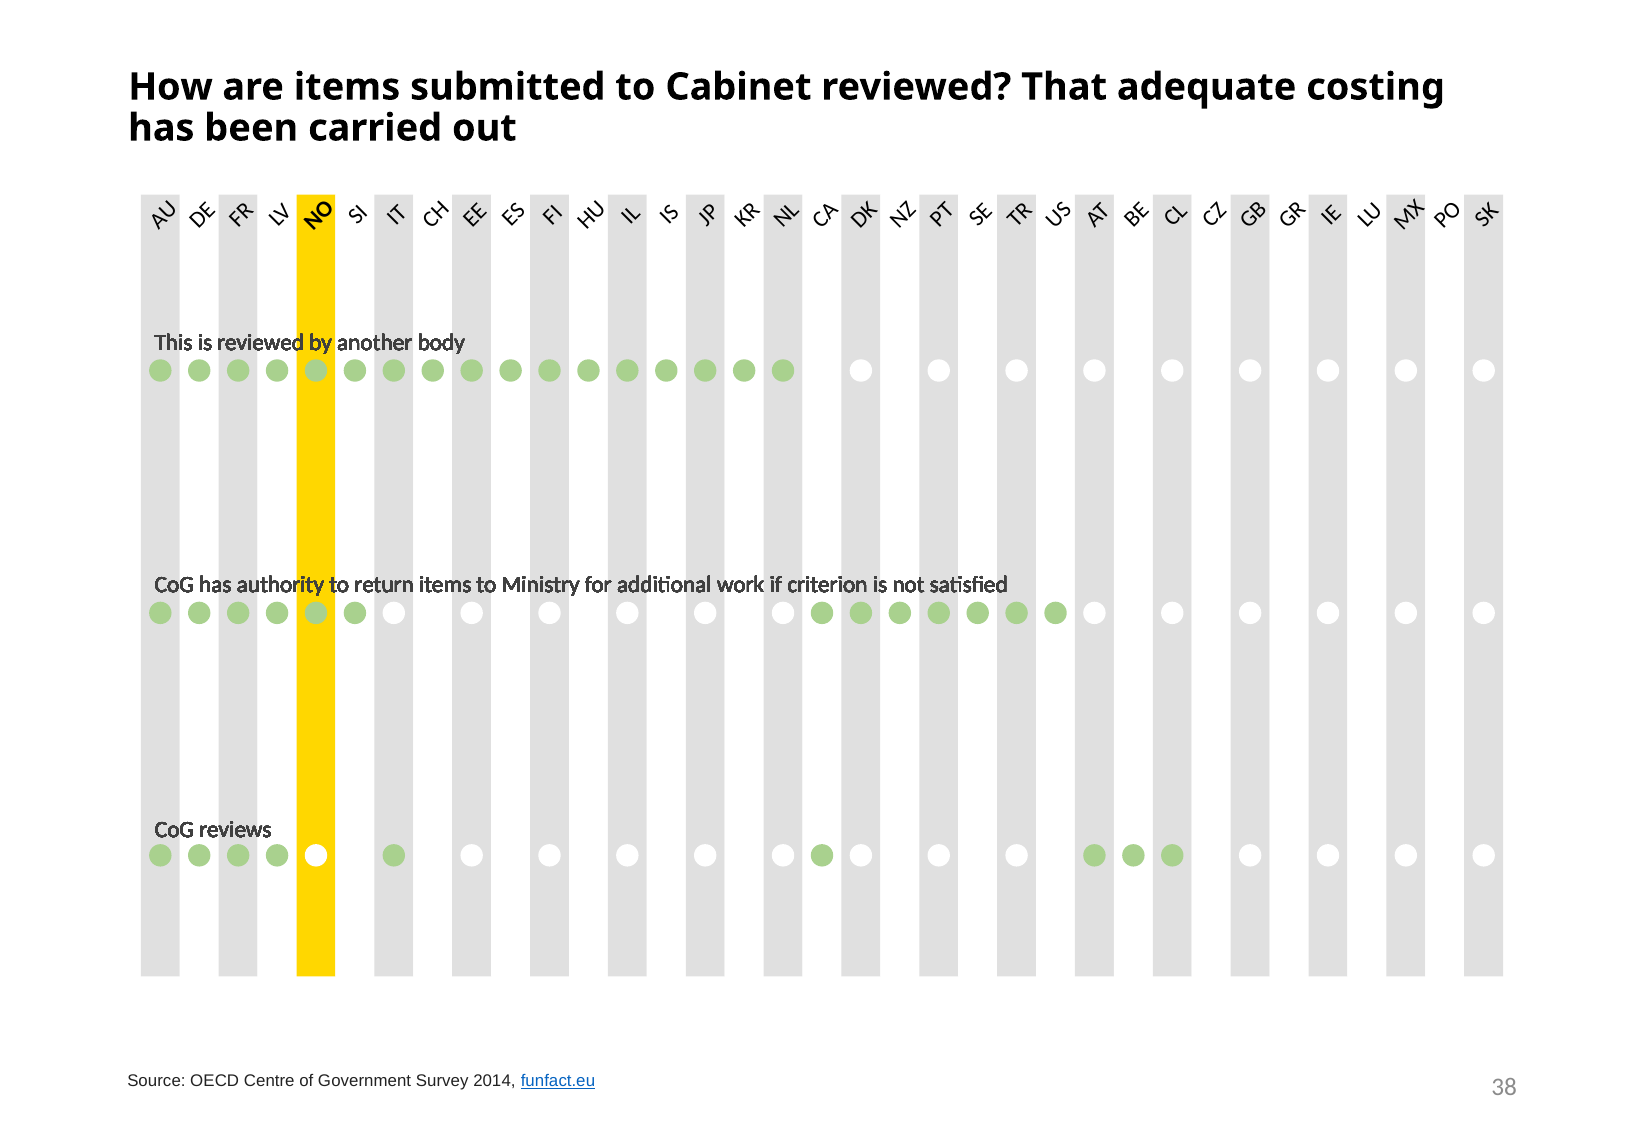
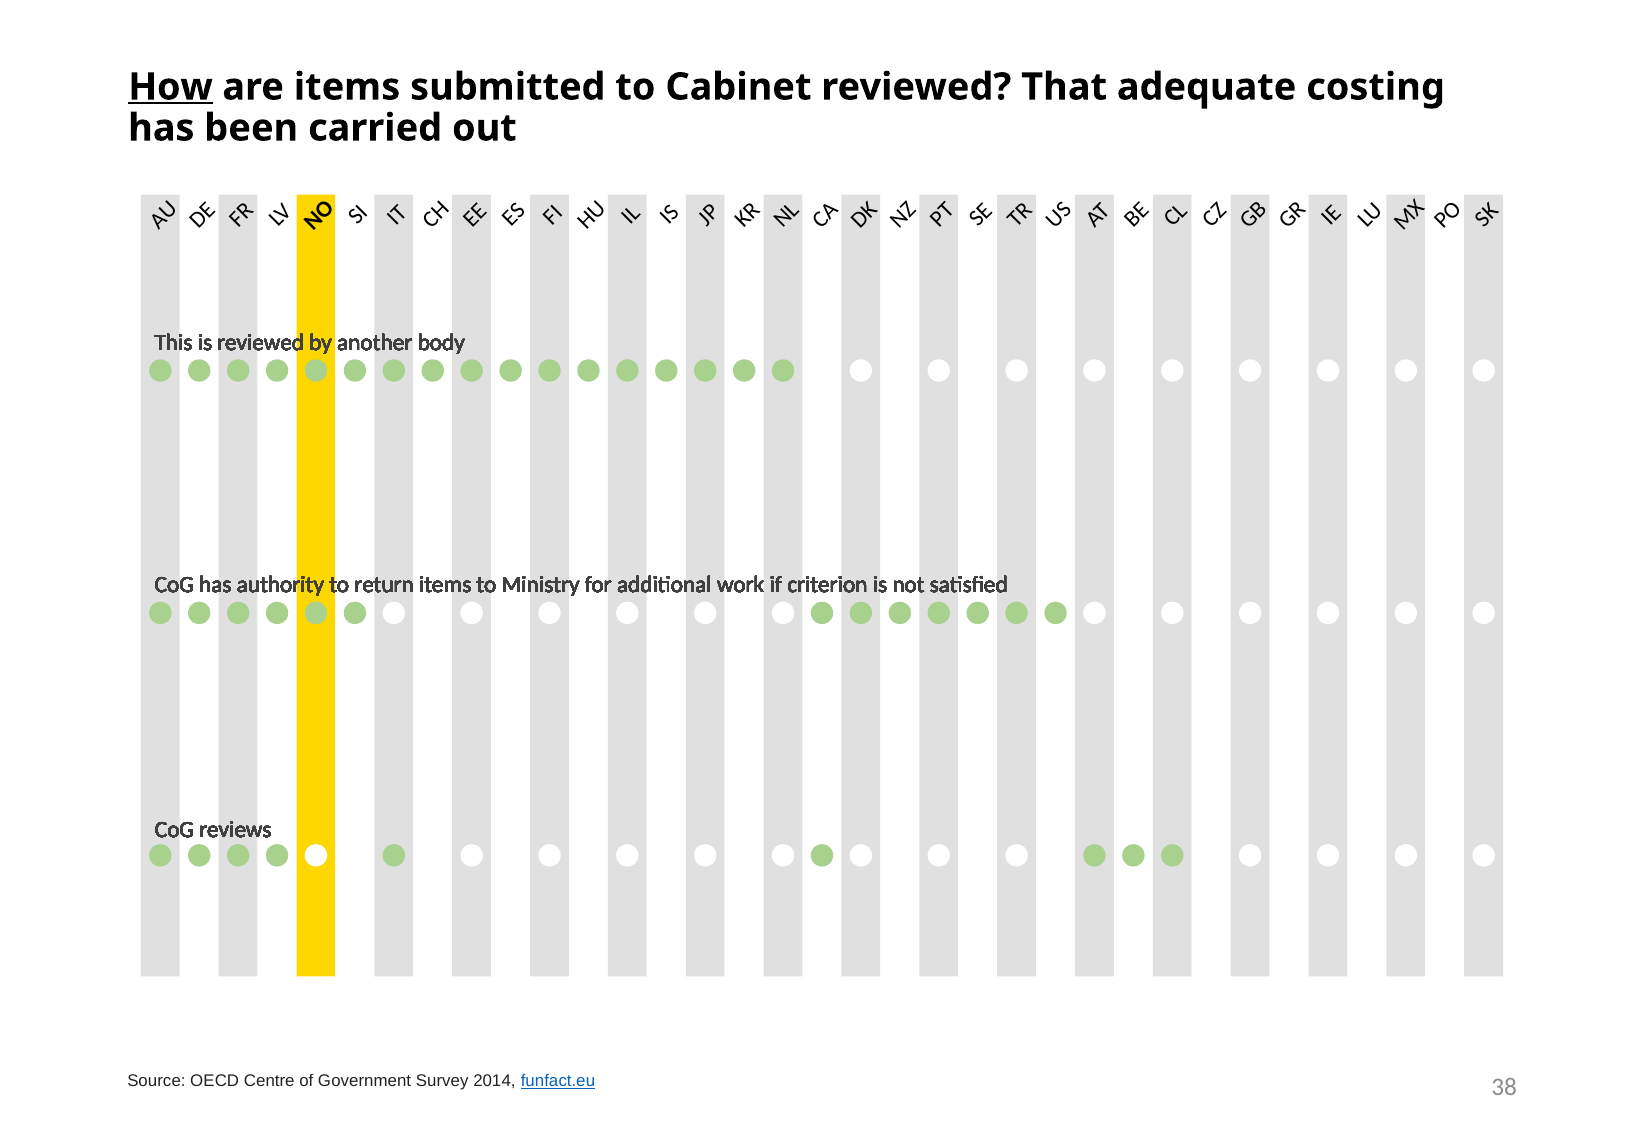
How underline: none -> present
